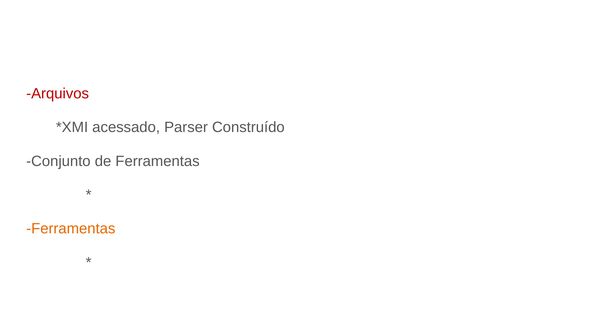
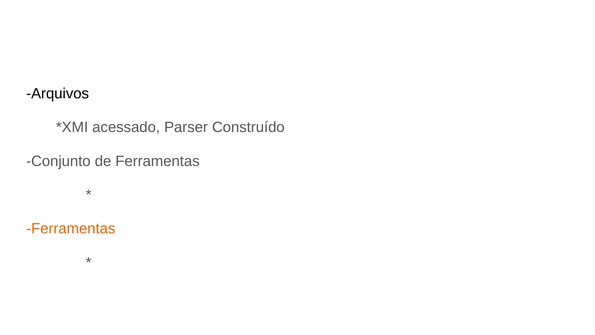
Arquivos colour: red -> black
